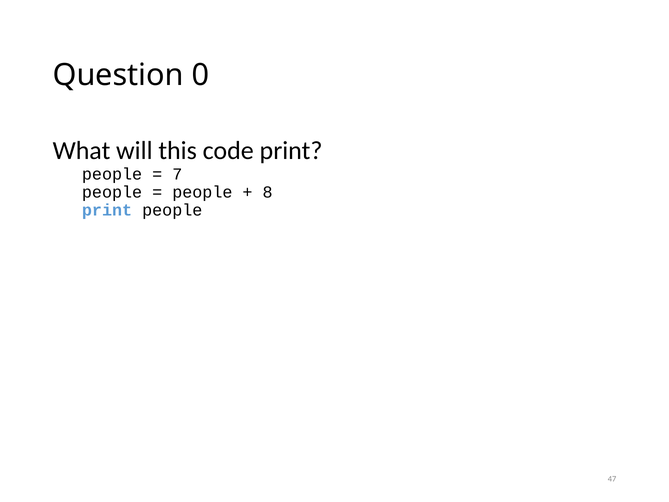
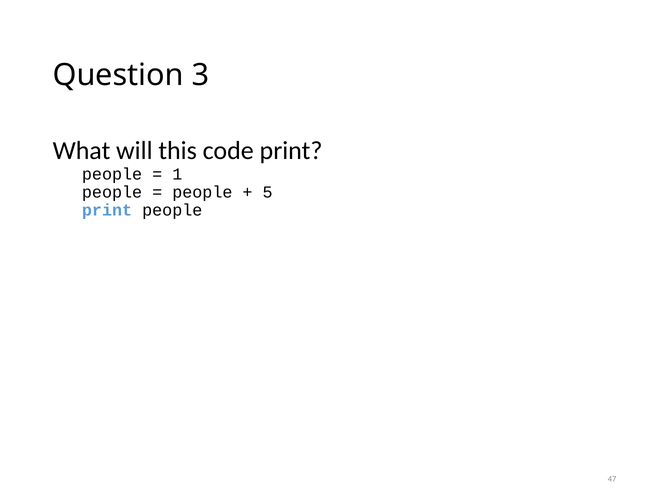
0: 0 -> 3
7: 7 -> 1
8: 8 -> 5
